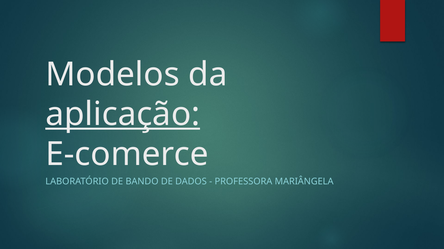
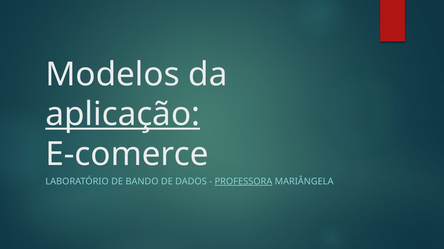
PROFESSORA underline: none -> present
